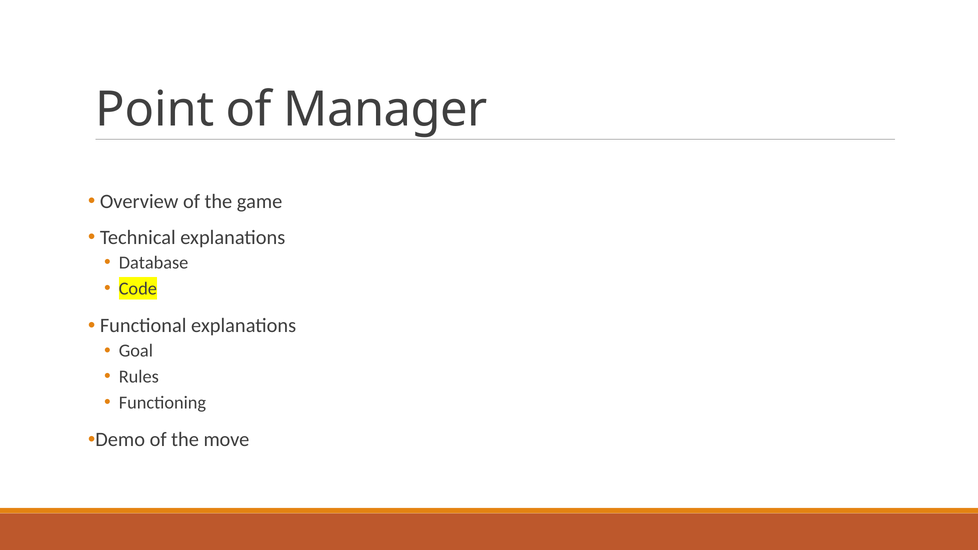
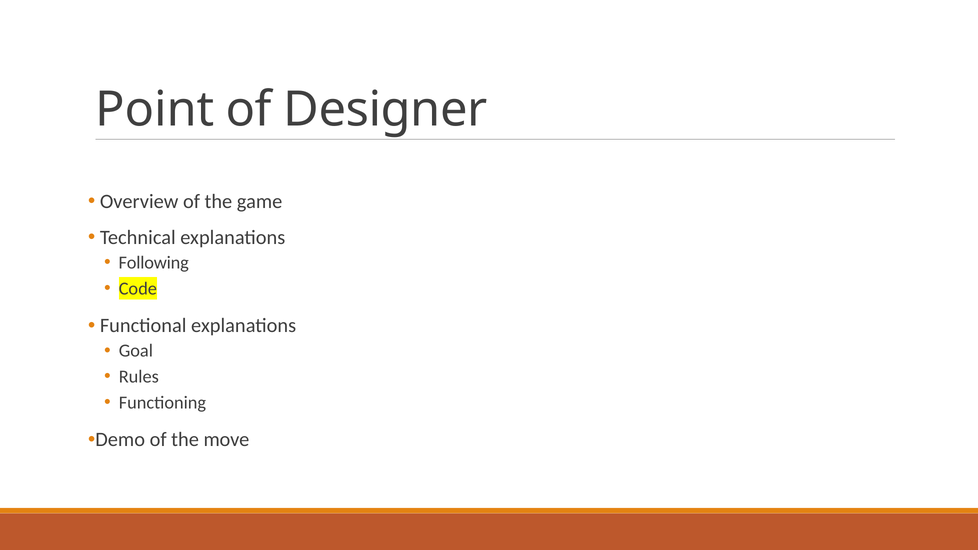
Manager: Manager -> Designer
Database: Database -> Following
